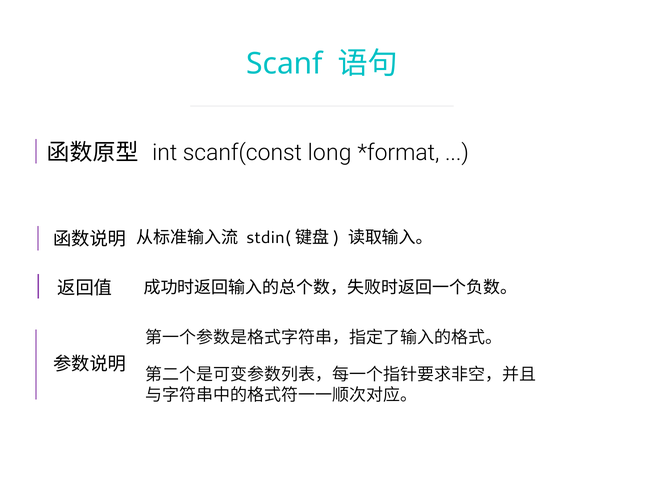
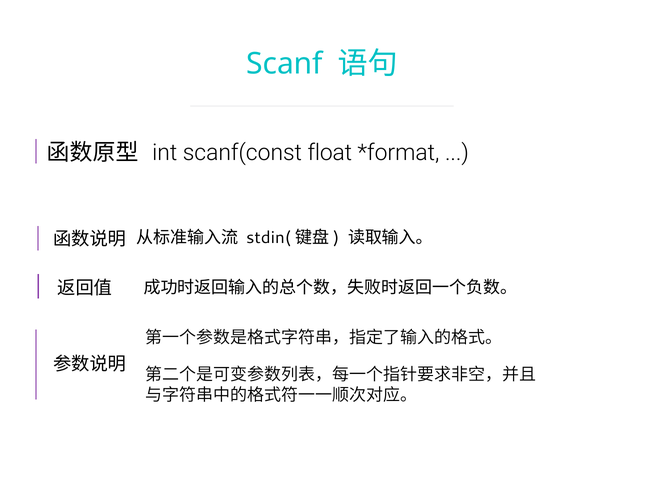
long: long -> float
